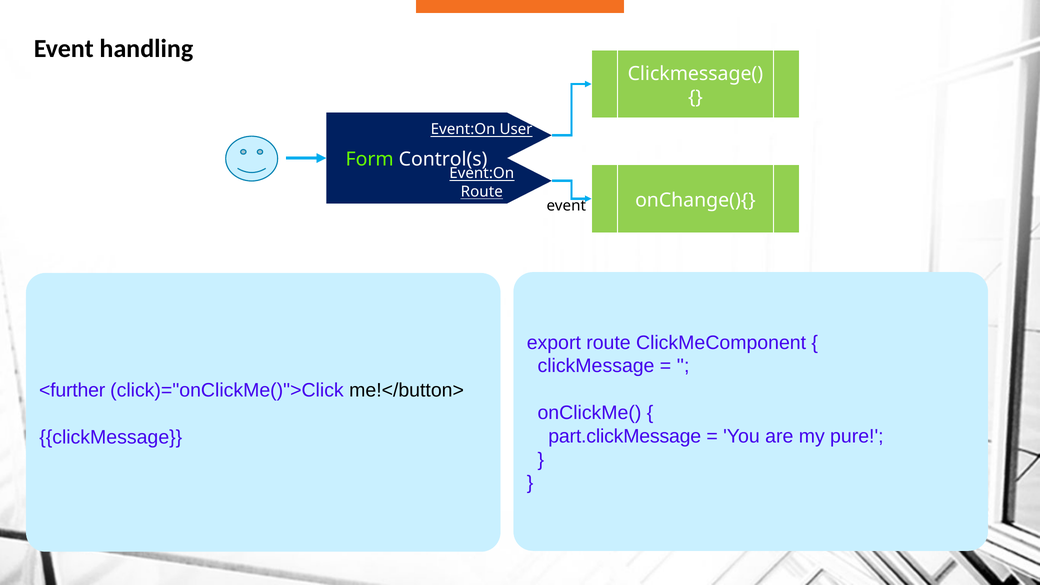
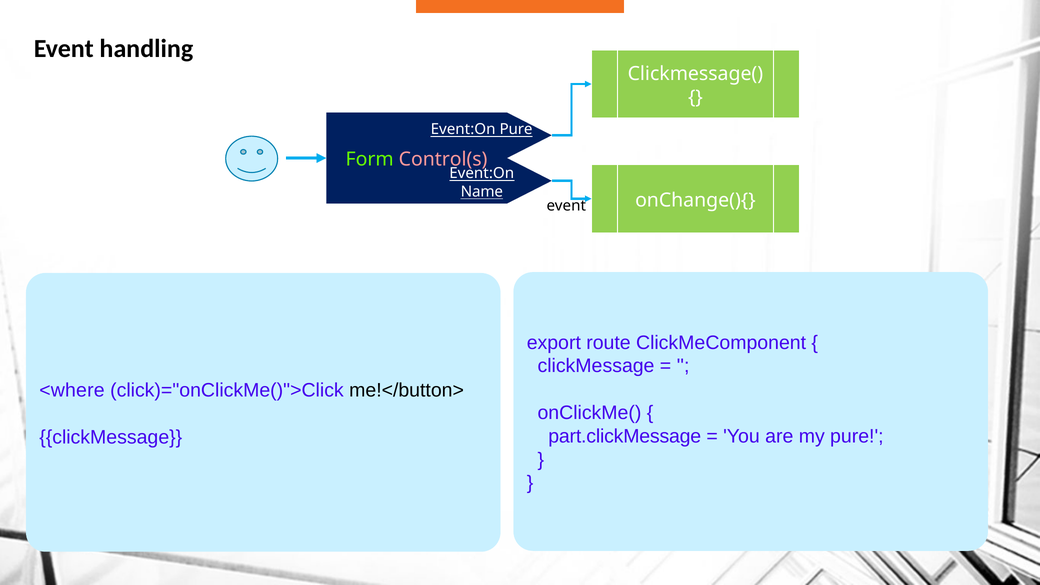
Event:On User: User -> Pure
Control(s colour: white -> pink
Route at (482, 192): Route -> Name
<further: <further -> <where
